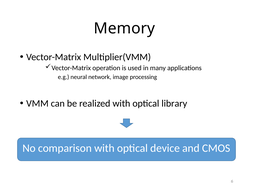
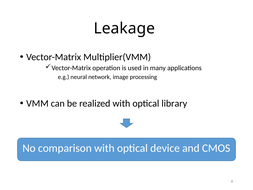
Memory: Memory -> Leakage
